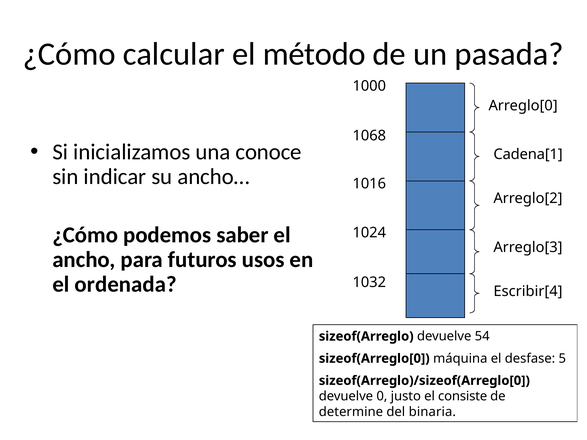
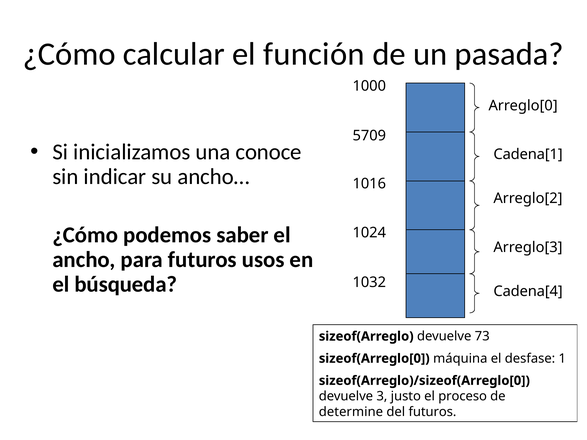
método: método -> función
1068: 1068 -> 5709
ordenada: ordenada -> búsqueda
Escribir[4: Escribir[4 -> Cadena[4
54: 54 -> 73
5: 5 -> 1
0: 0 -> 3
consiste: consiste -> proceso
del binaria: binaria -> futuros
